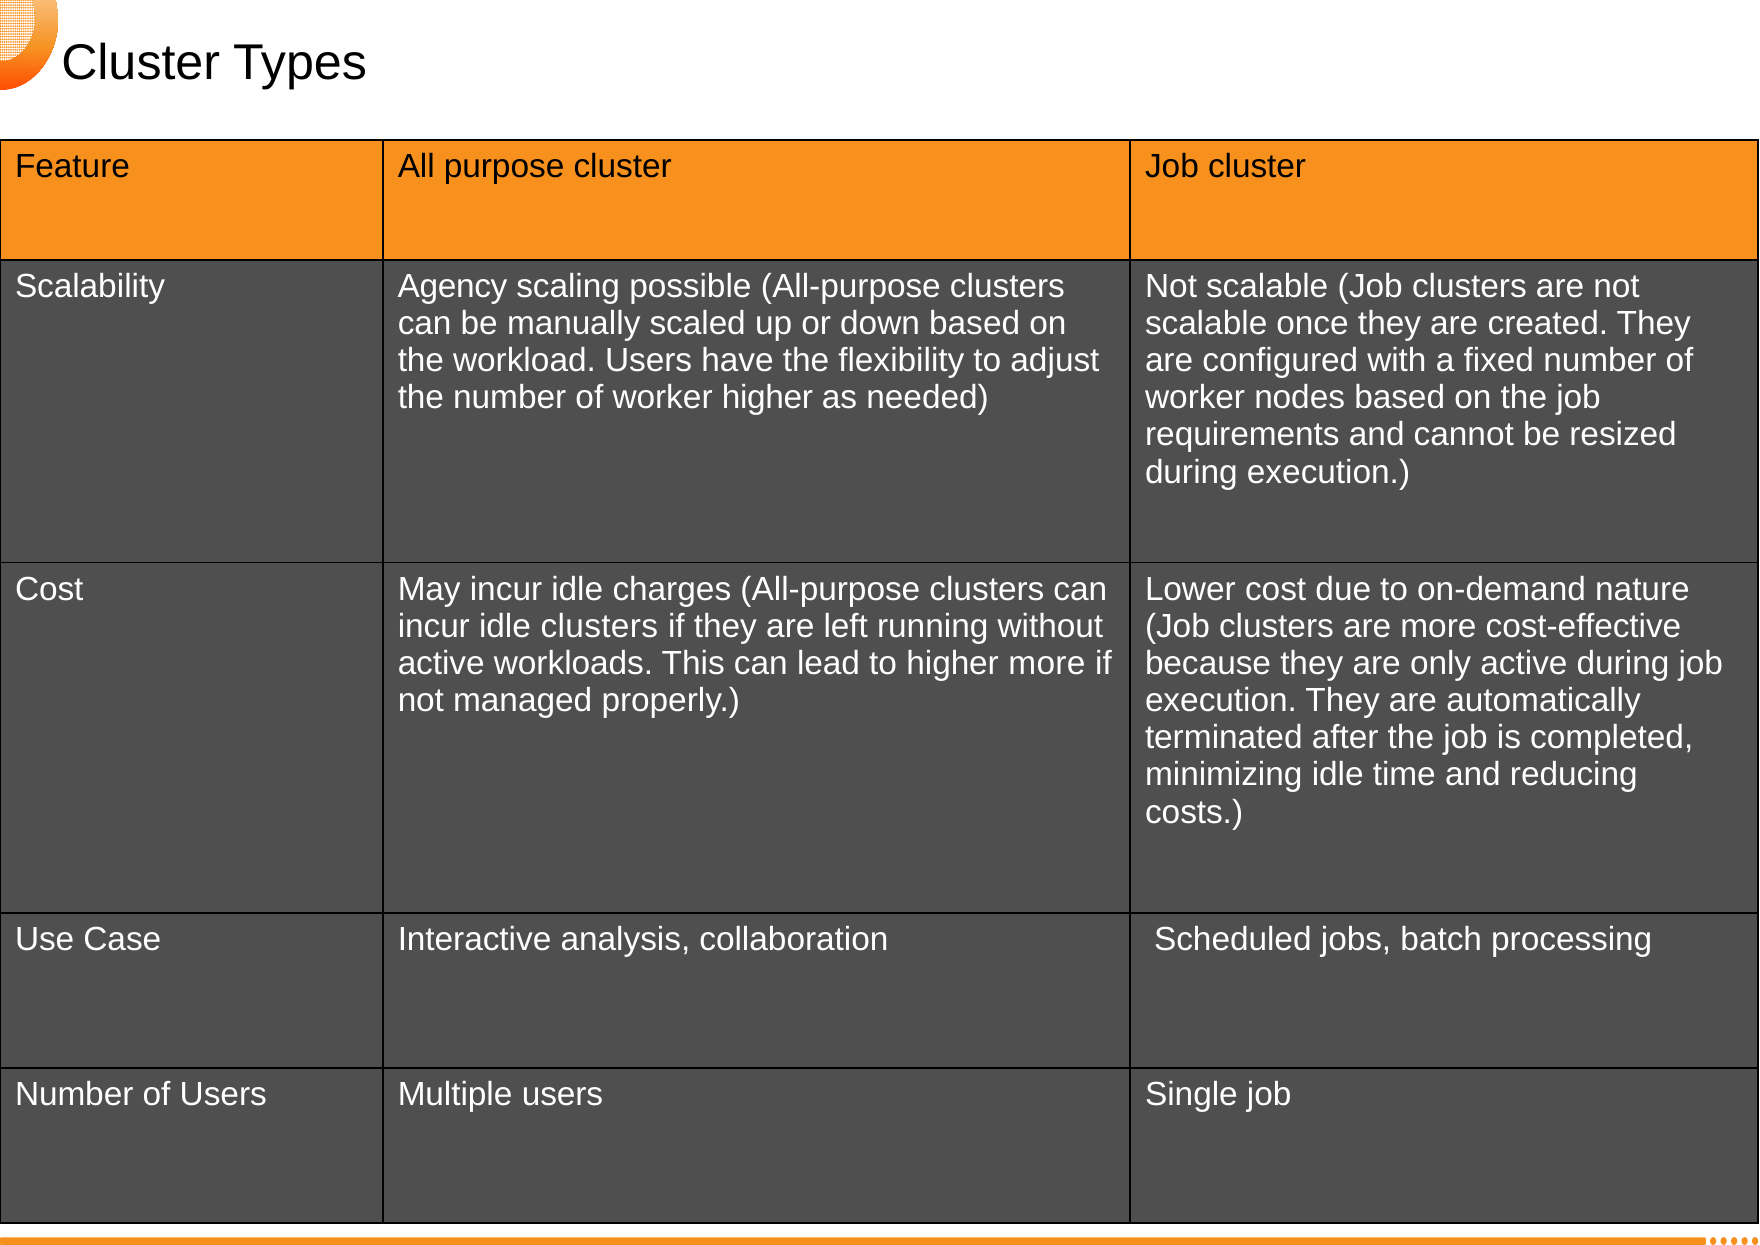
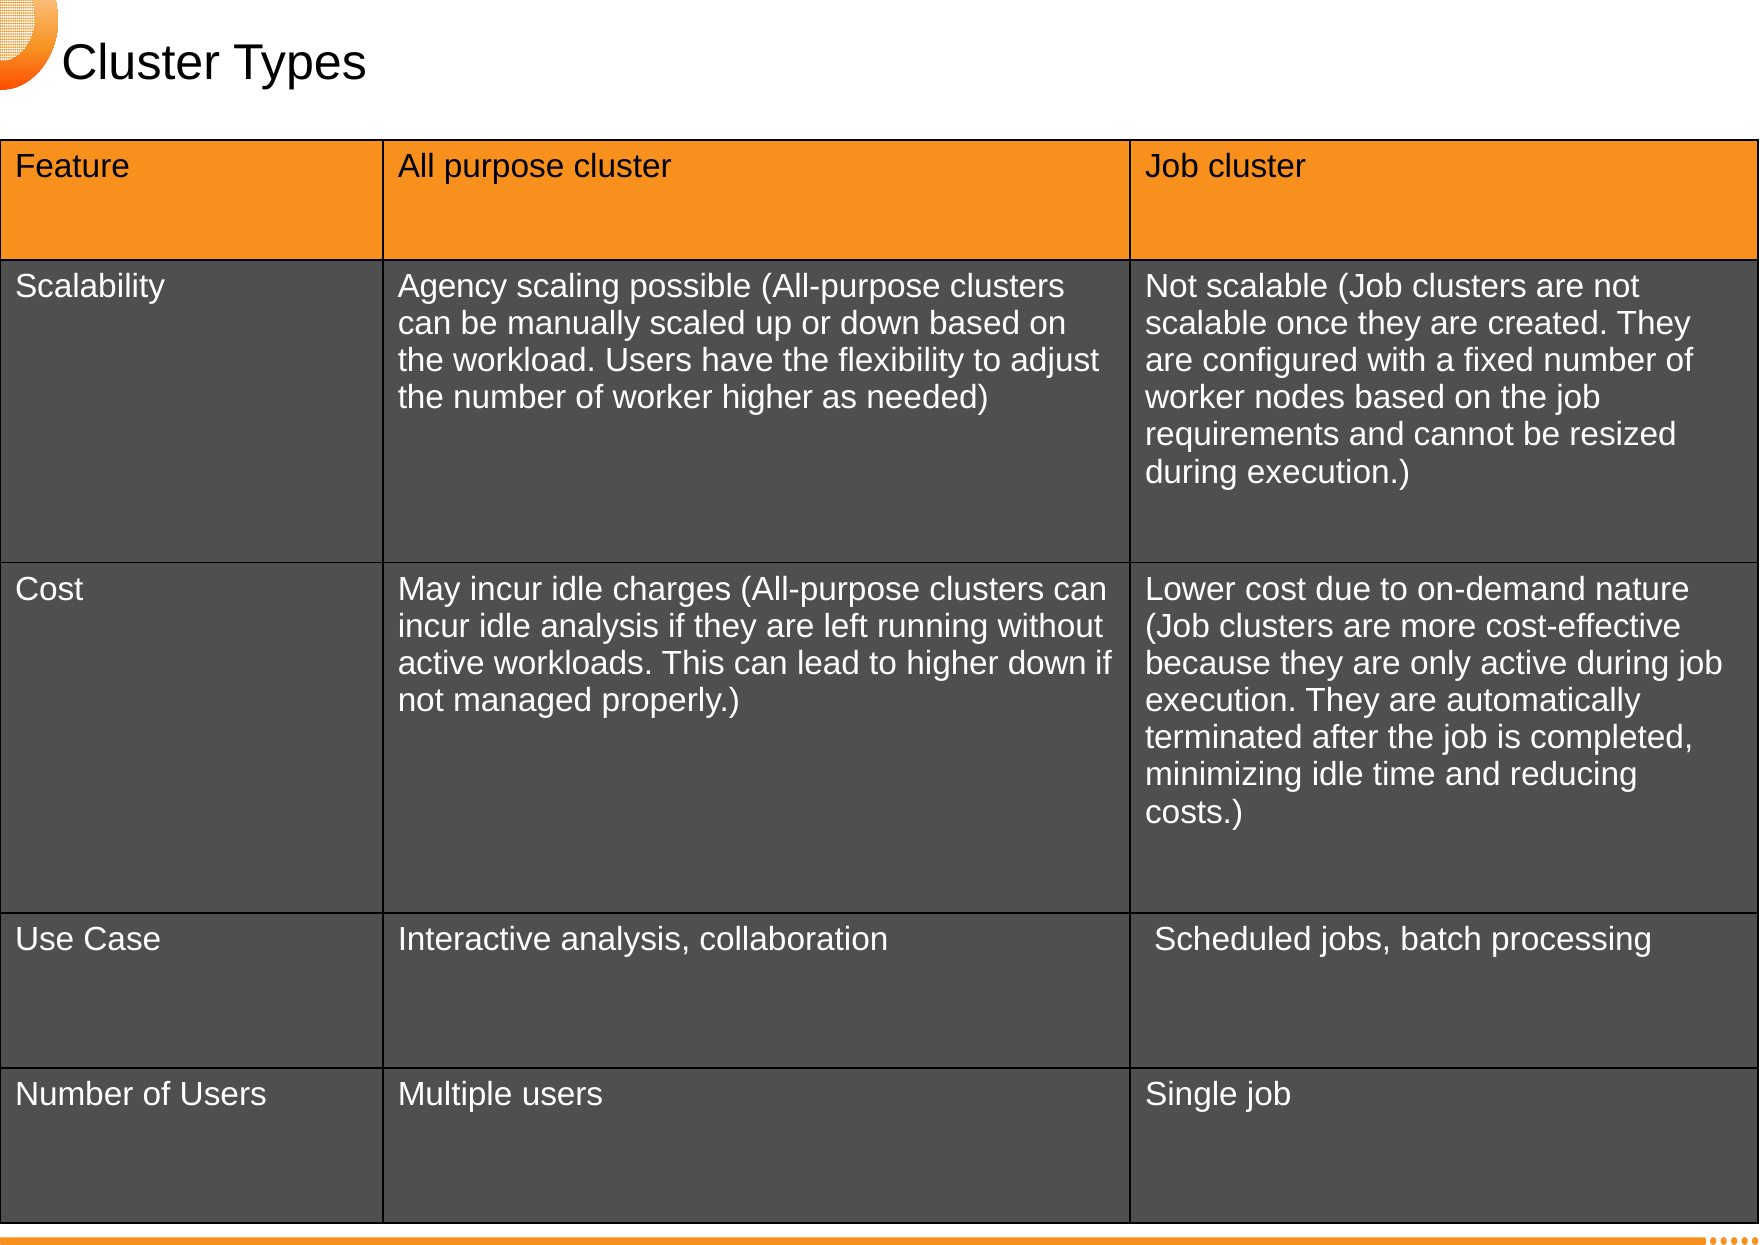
idle clusters: clusters -> analysis
higher more: more -> down
